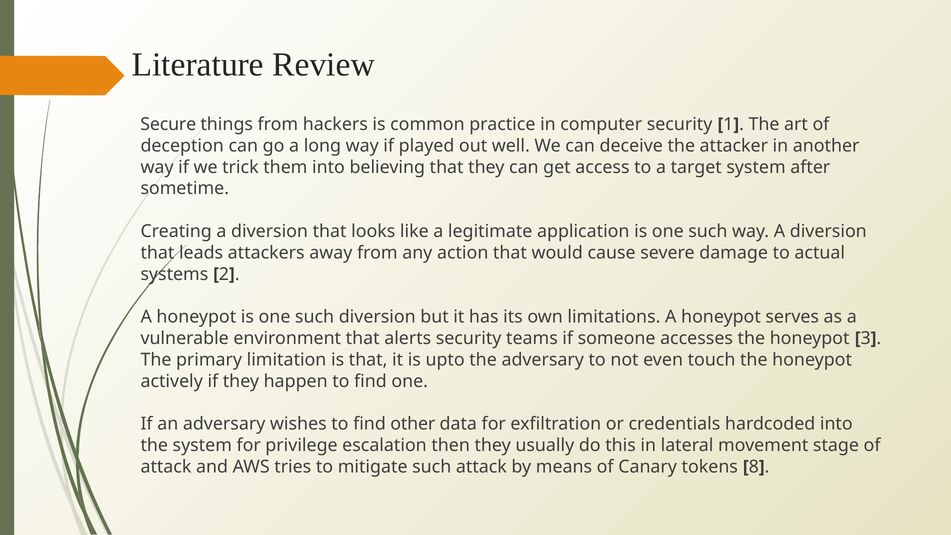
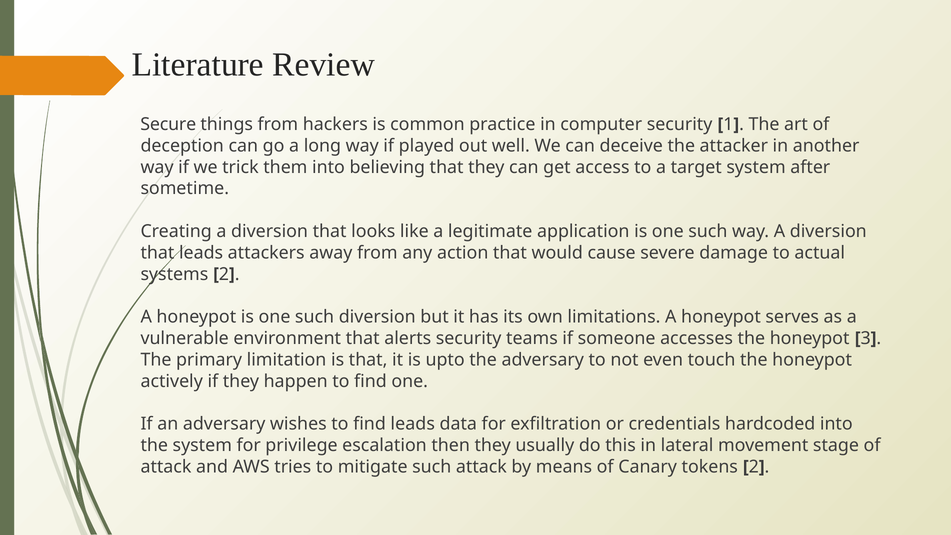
find other: other -> leads
8 at (754, 467): 8 -> 2
